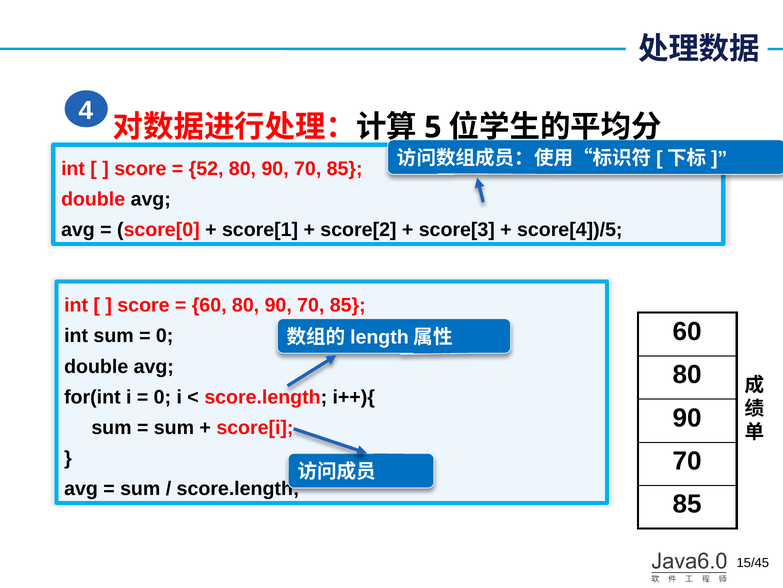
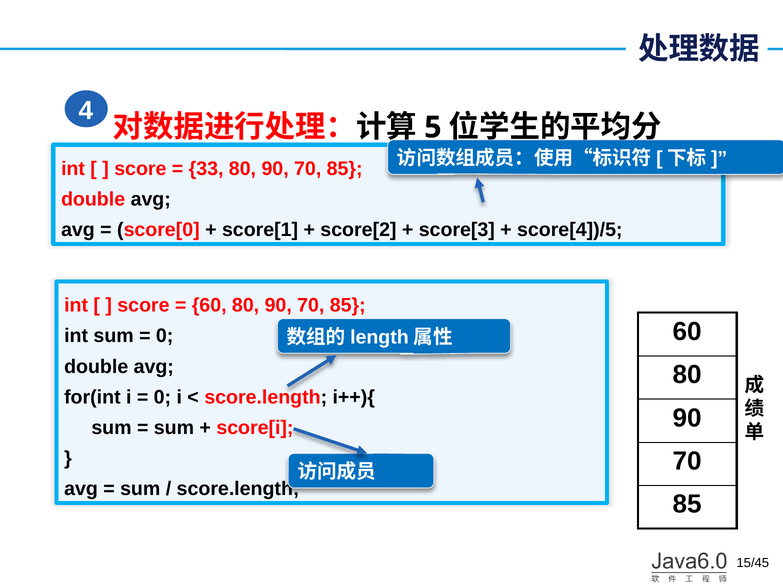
52: 52 -> 33
